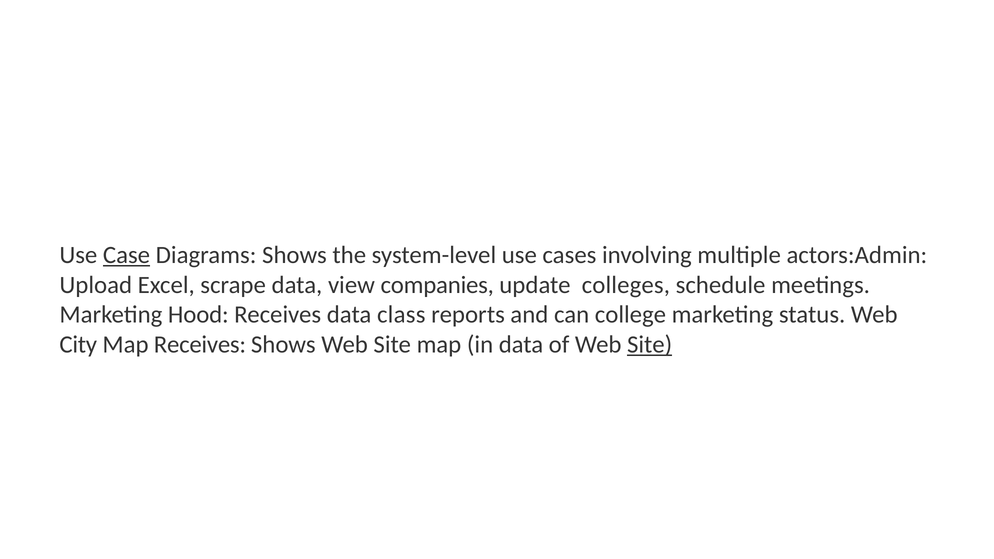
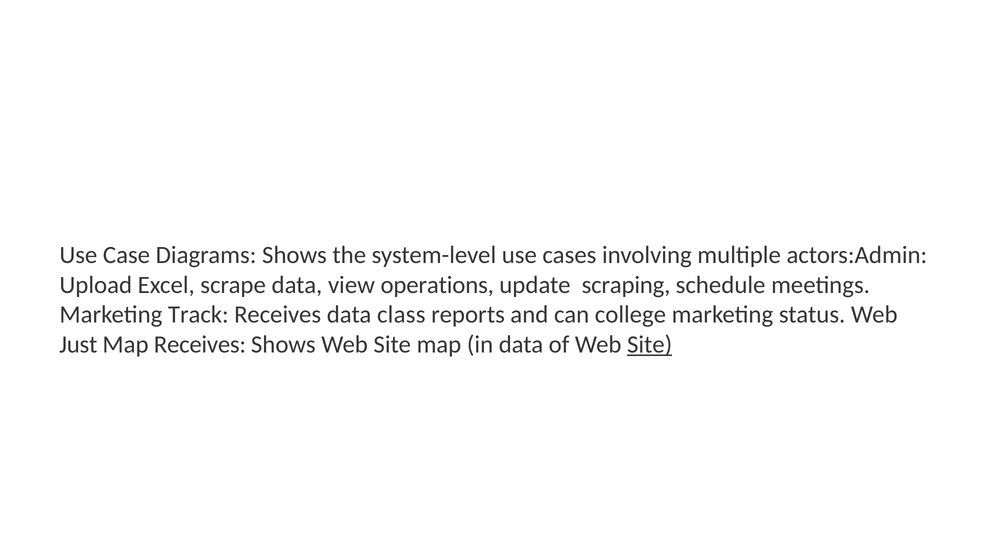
Case underline: present -> none
companies: companies -> operations
colleges: colleges -> scraping
Hood: Hood -> Track
City: City -> Just
